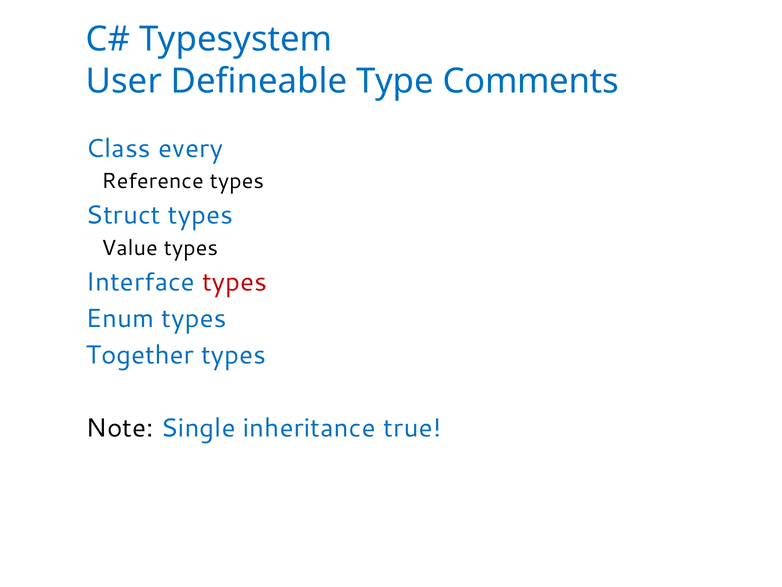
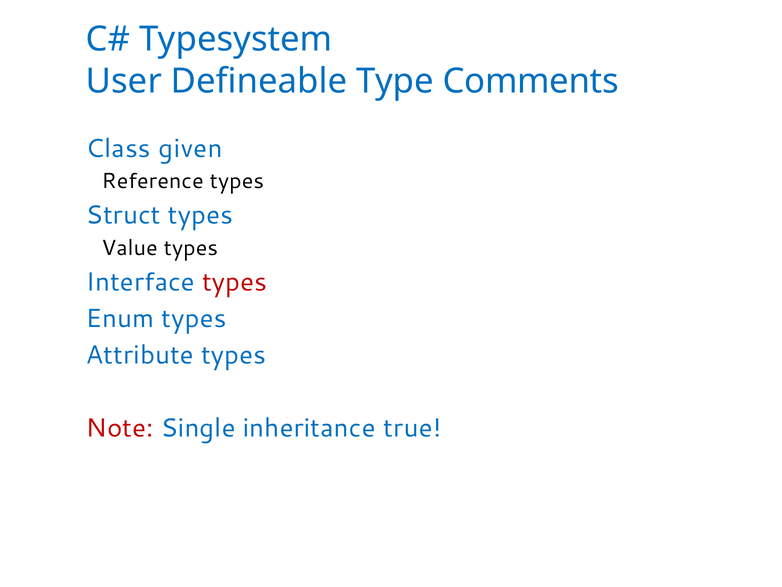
every: every -> given
Together: Together -> Attribute
Note colour: black -> red
